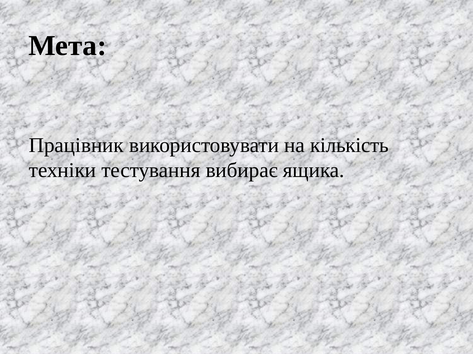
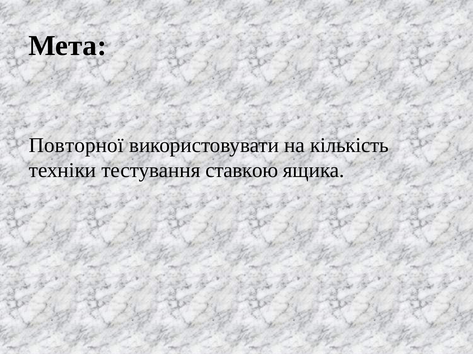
Працівник: Працівник -> Повторної
вибирає: вибирає -> ставкою
